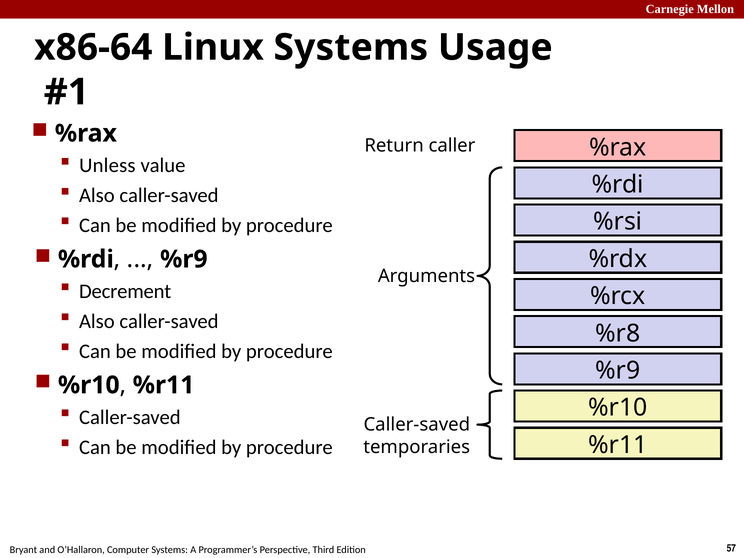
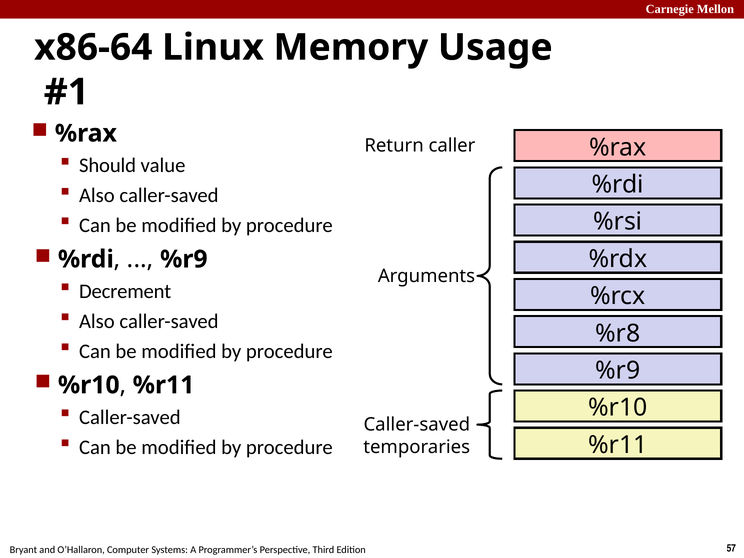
Linux Systems: Systems -> Memory
Unless: Unless -> Should
